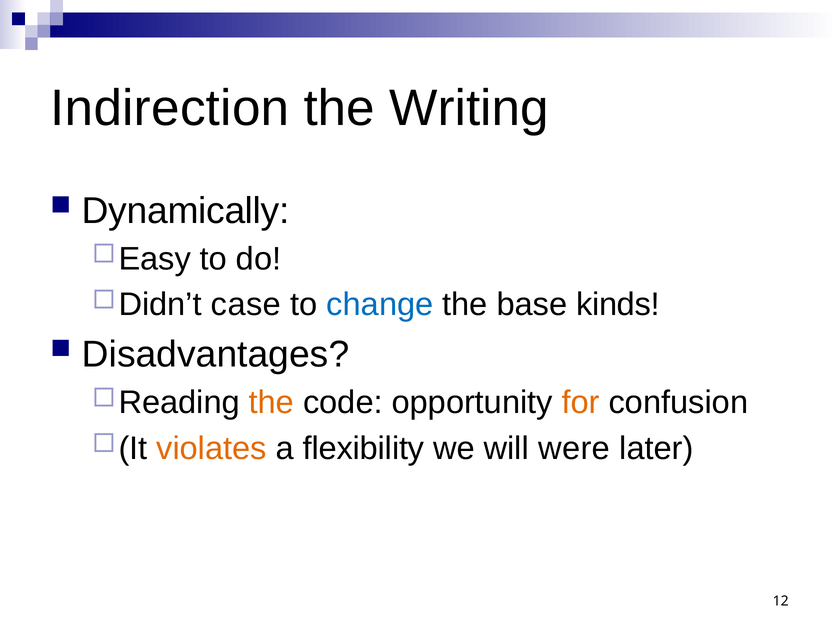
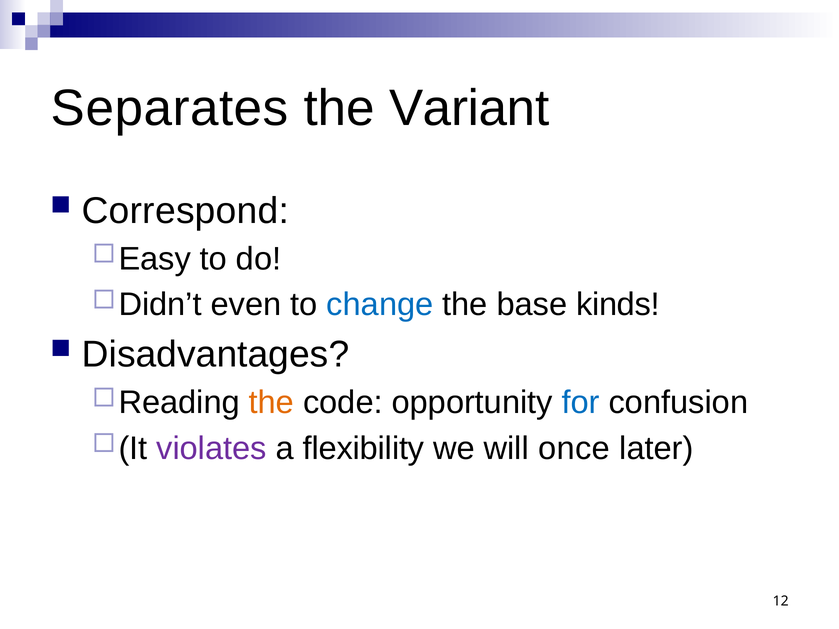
Indirection: Indirection -> Separates
Writing: Writing -> Variant
Dynamically: Dynamically -> Correspond
case: case -> even
for colour: orange -> blue
violates colour: orange -> purple
were: were -> once
